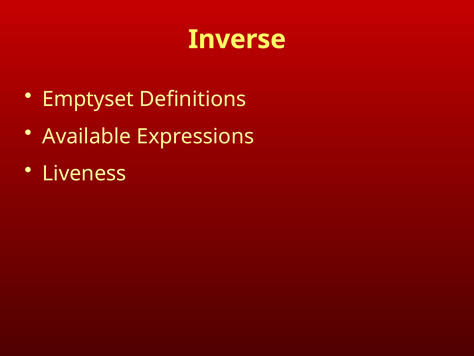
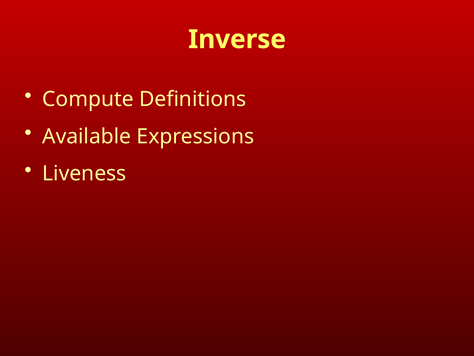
Emptyset: Emptyset -> Compute
